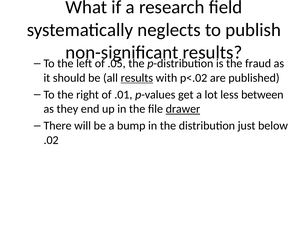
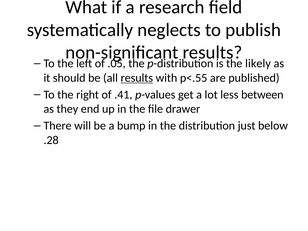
fraud: fraud -> likely
p<.02: p<.02 -> p<.55
.01: .01 -> .41
drawer underline: present -> none
.02: .02 -> .28
